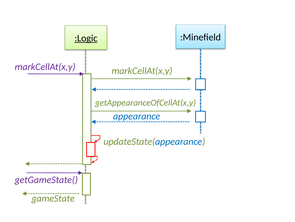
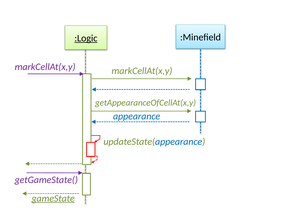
gameState underline: none -> present
